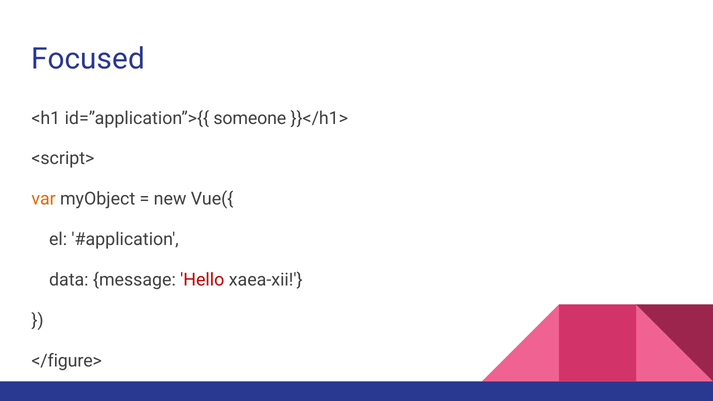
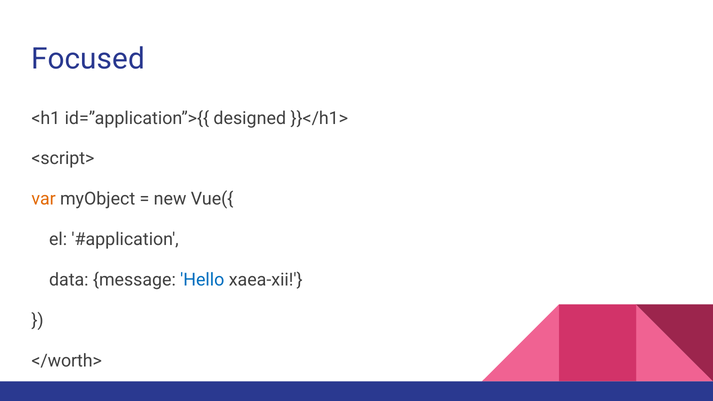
someone: someone -> designed
Hello colour: red -> blue
</figure>: </figure> -> </worth>
